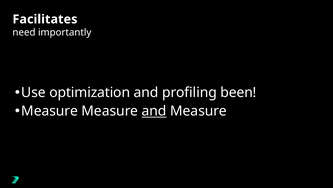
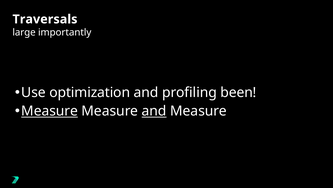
Facilitates: Facilitates -> Traversals
need: need -> large
Measure at (50, 111) underline: none -> present
